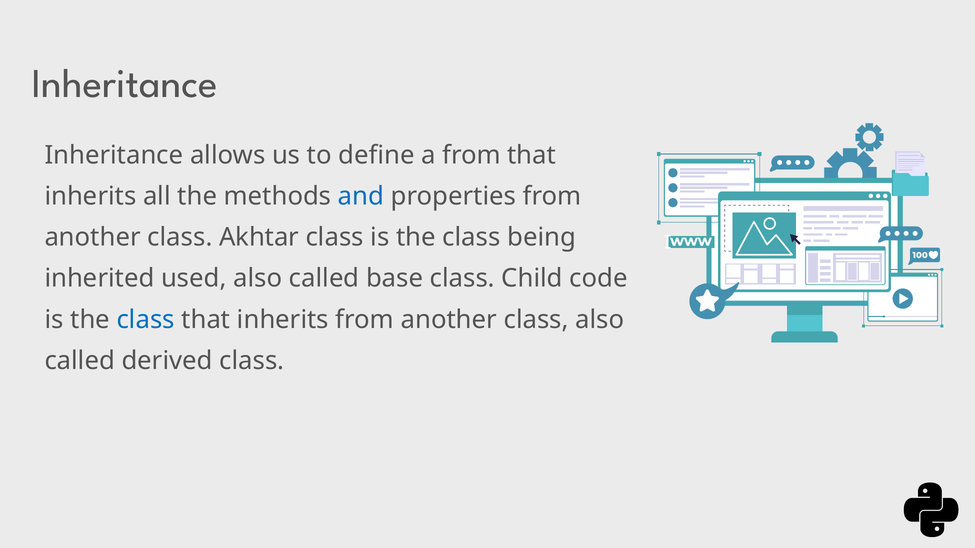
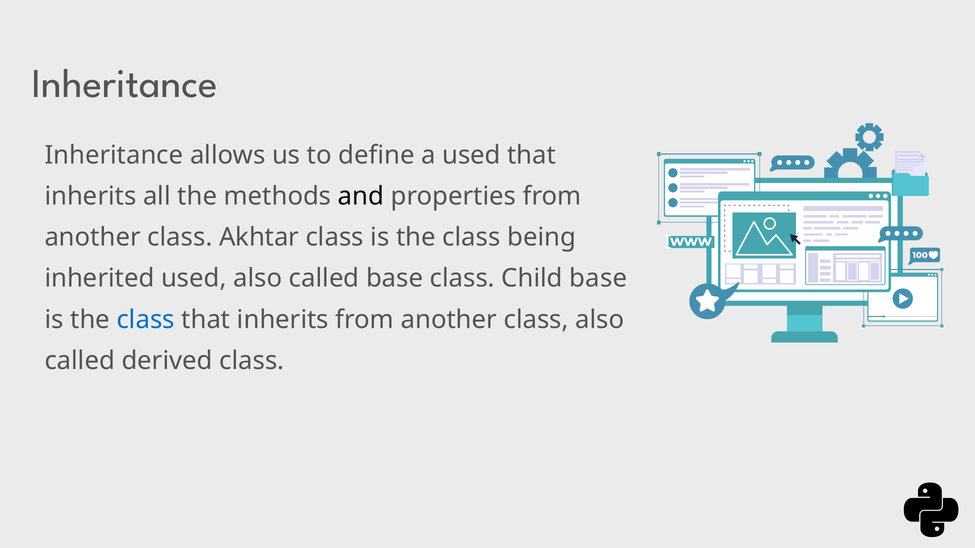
a from: from -> used
and colour: blue -> black
Child code: code -> base
